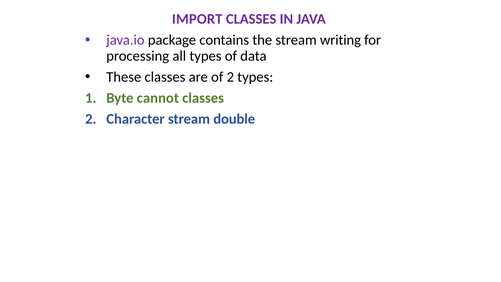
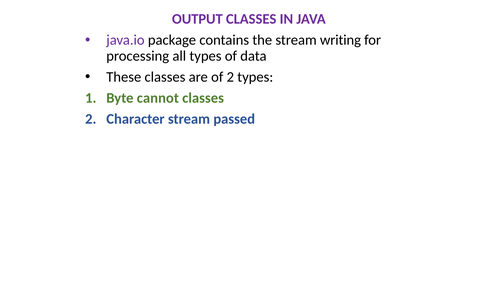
IMPORT: IMPORT -> OUTPUT
double: double -> passed
